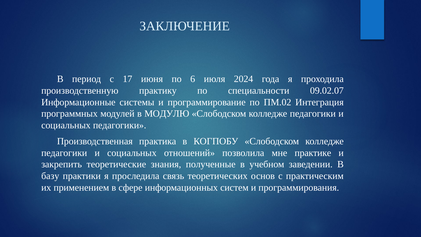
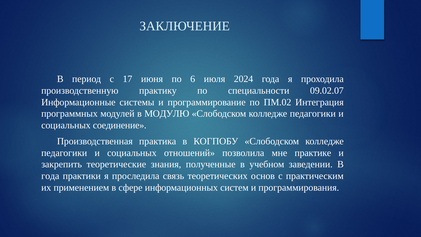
социальных педагогики: педагогики -> соединение
базу at (50, 176): базу -> года
